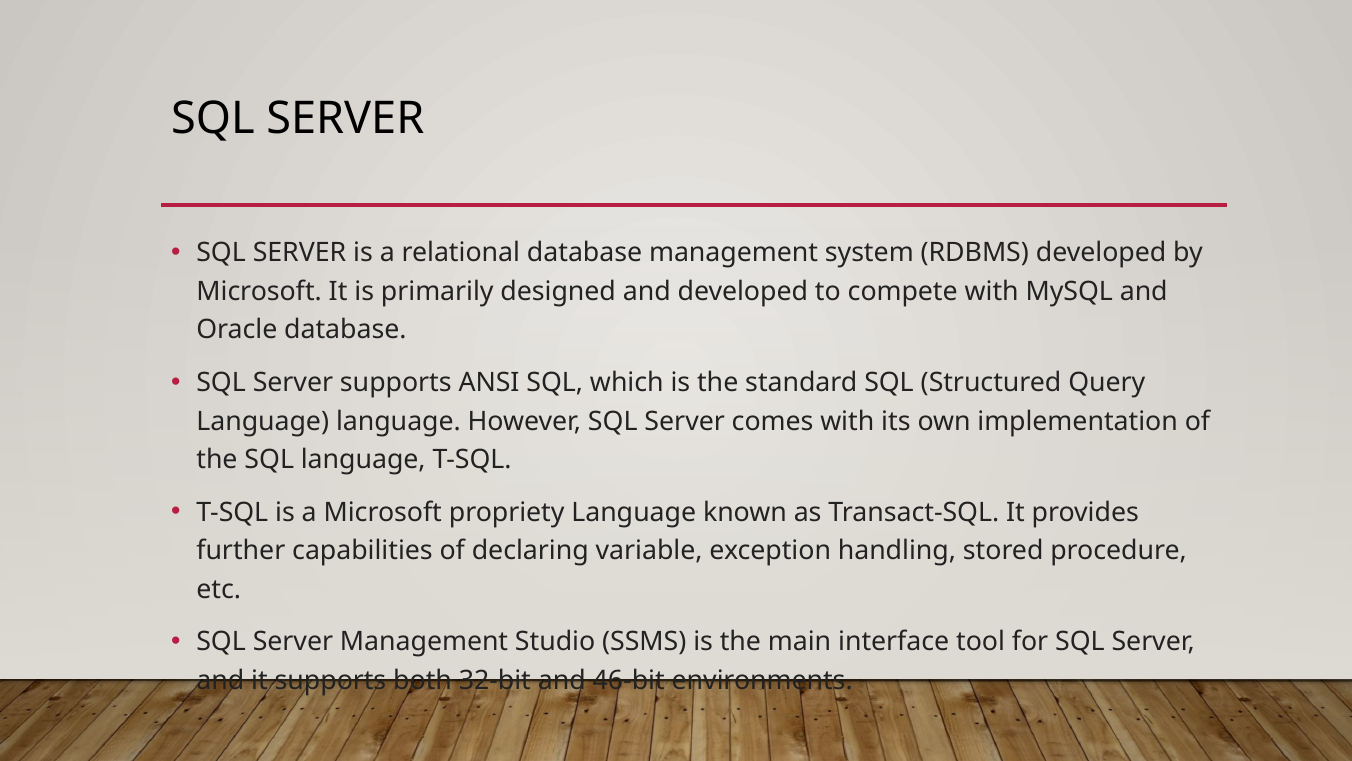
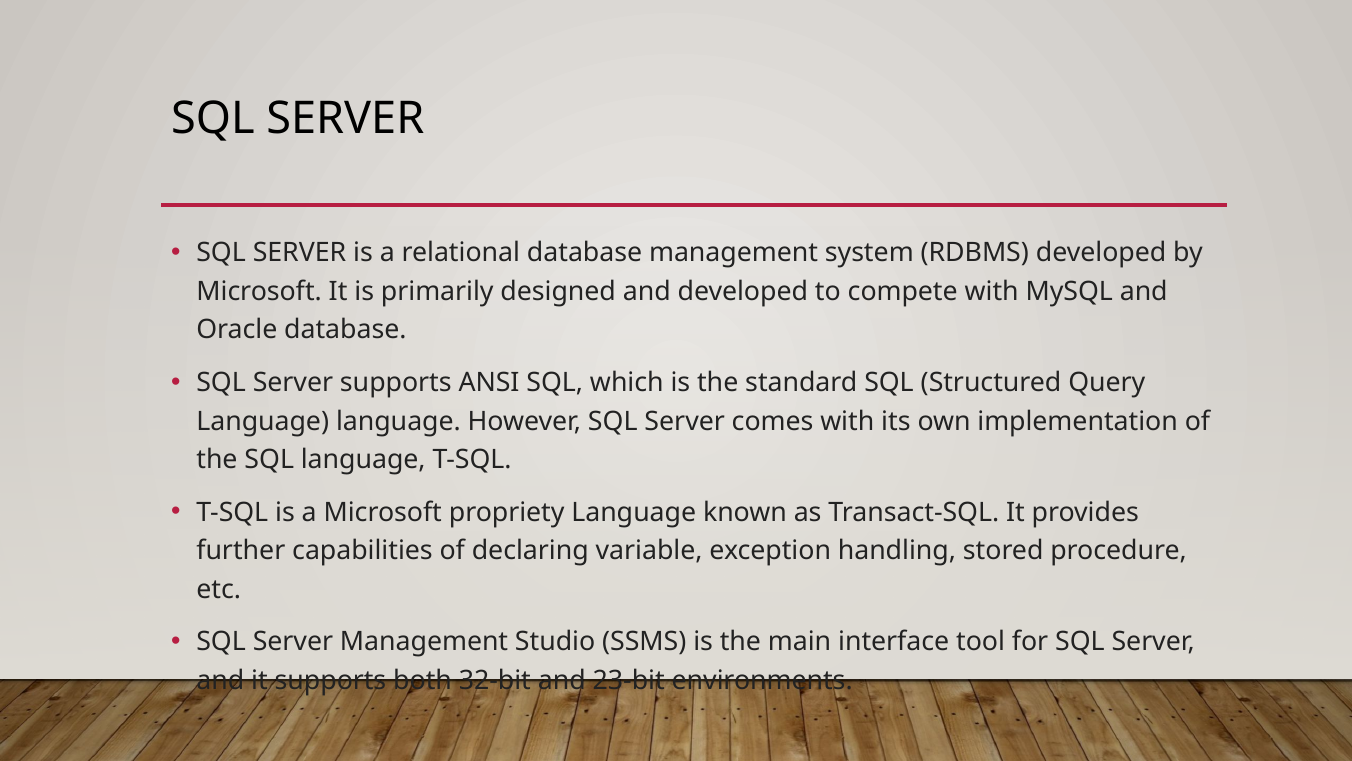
46-bit: 46-bit -> 23-bit
